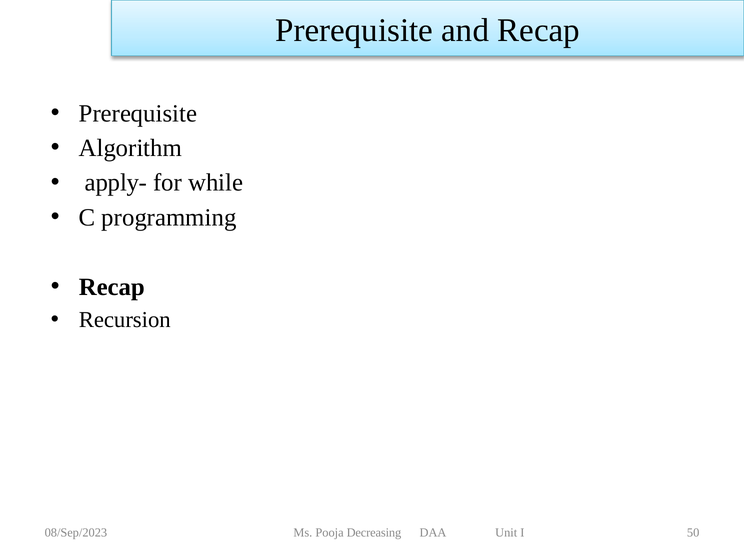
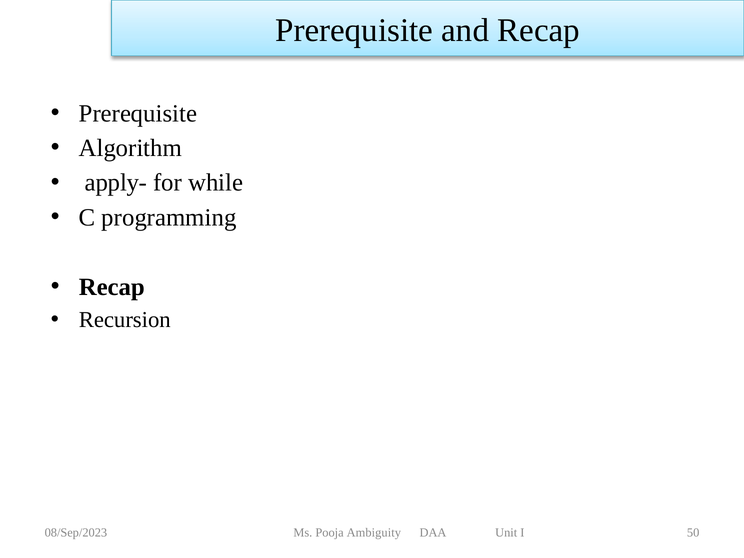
Decreasing: Decreasing -> Ambiguity
